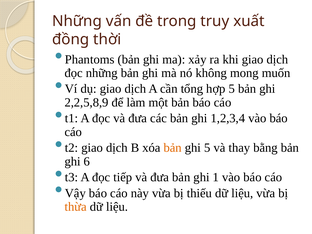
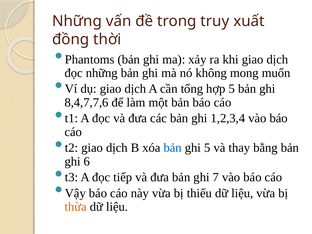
2,2,5,8,9: 2,2,5,8,9 -> 8,4,7,7,6
bản at (173, 148) colour: orange -> blue
1: 1 -> 7
